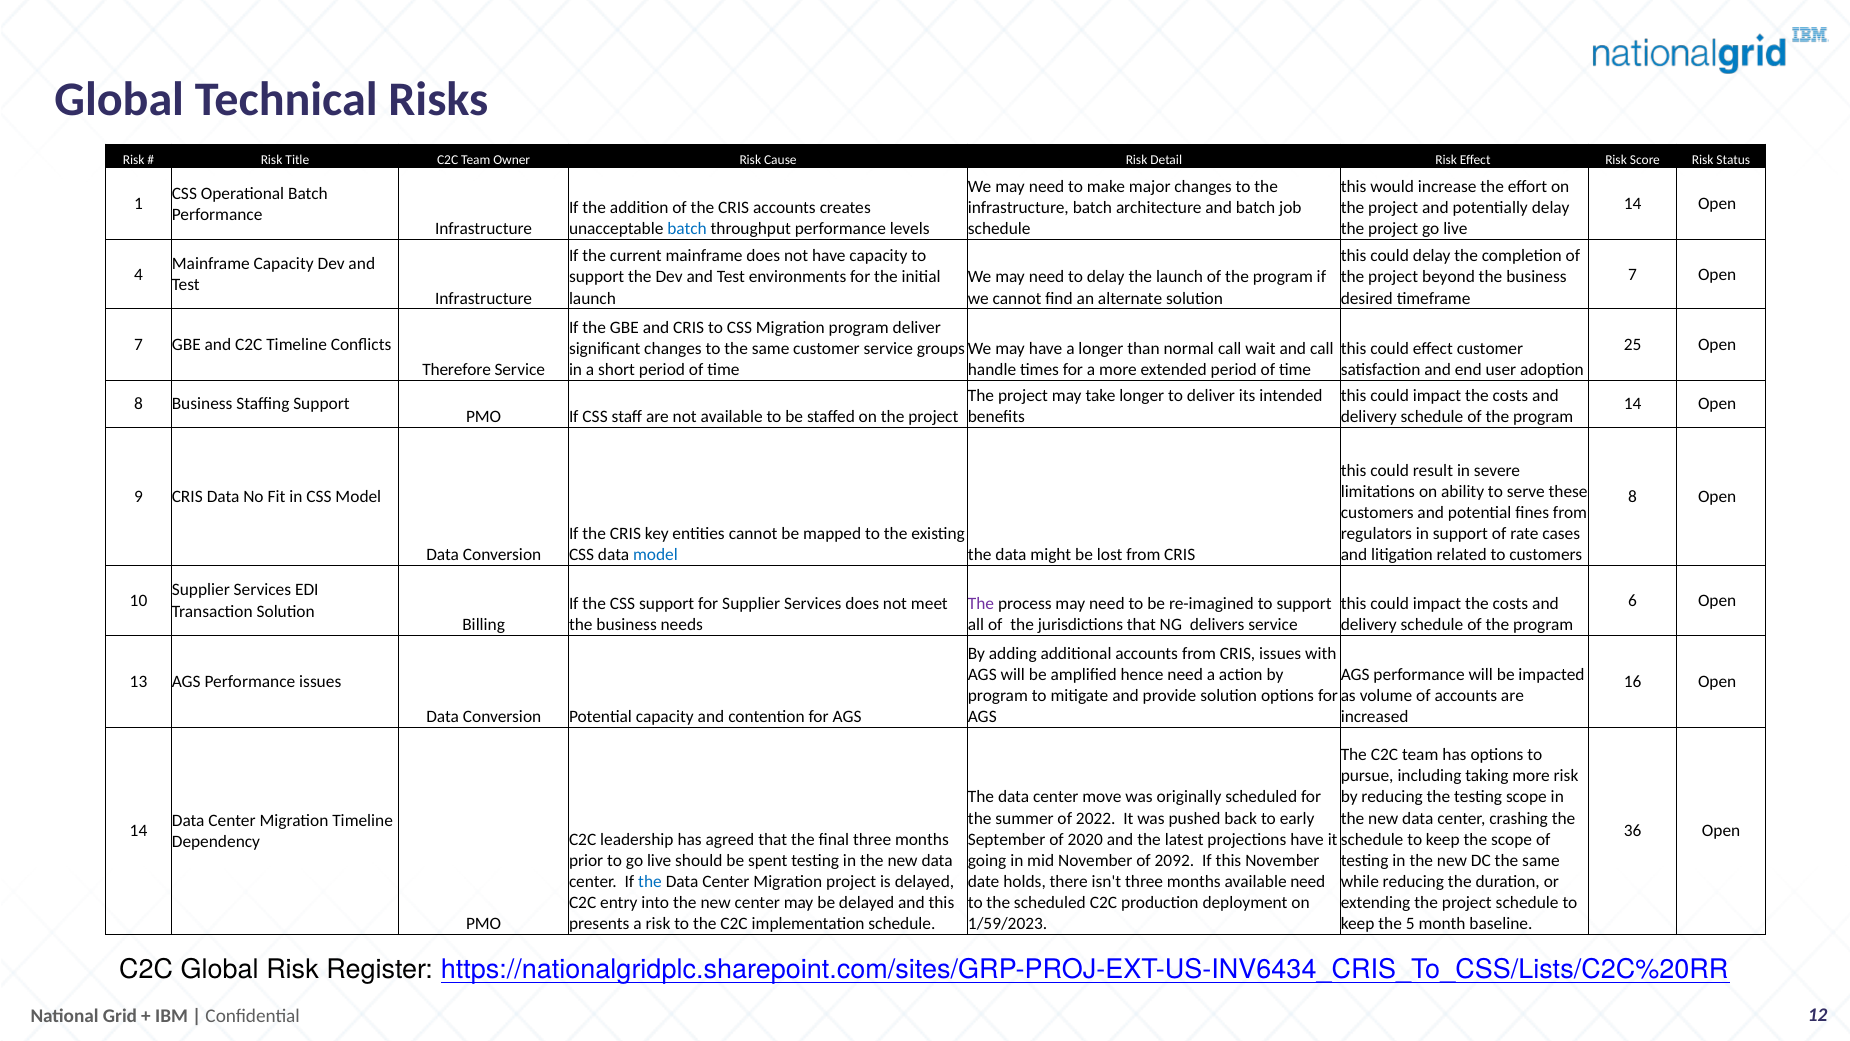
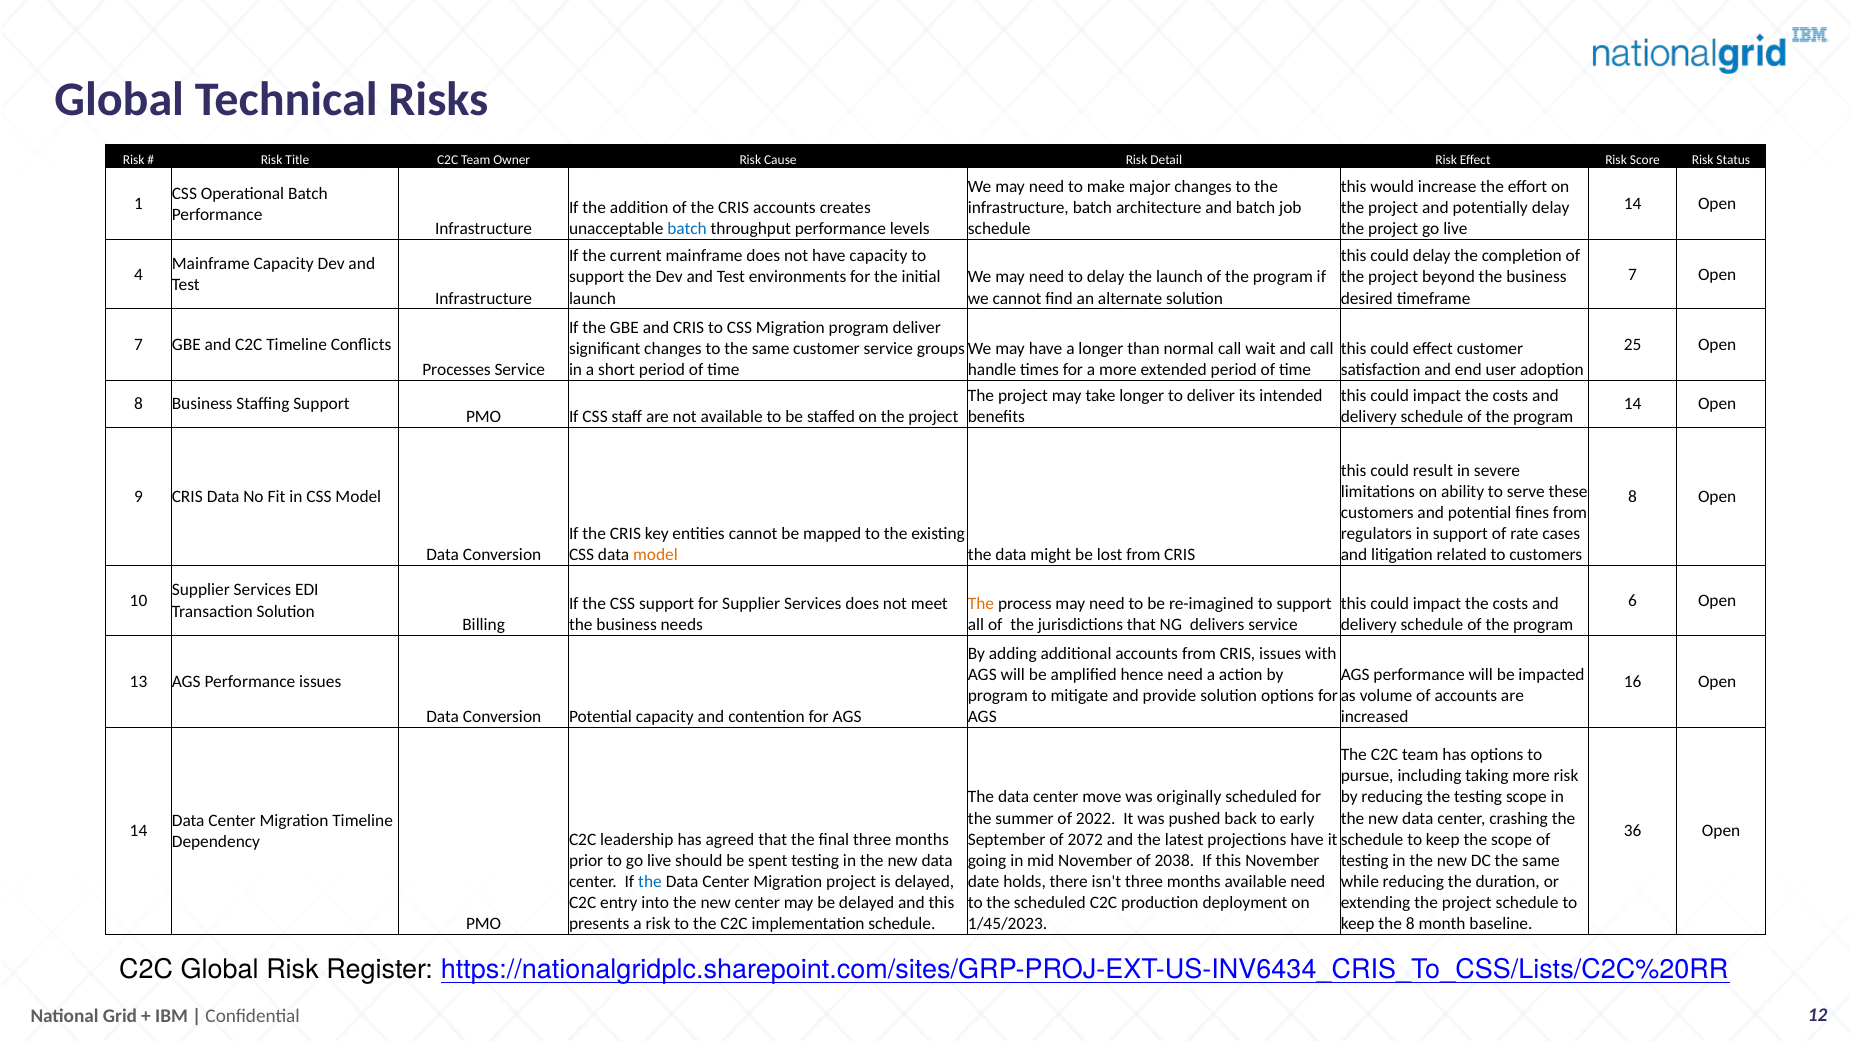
Therefore: Therefore -> Processes
model at (655, 555) colour: blue -> orange
The at (981, 604) colour: purple -> orange
2020: 2020 -> 2072
2092: 2092 -> 2038
1/59/2023: 1/59/2023 -> 1/45/2023
the 5: 5 -> 8
